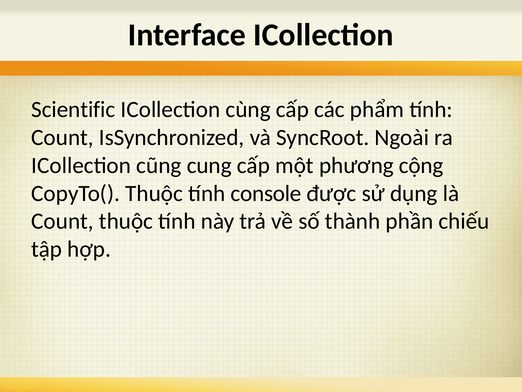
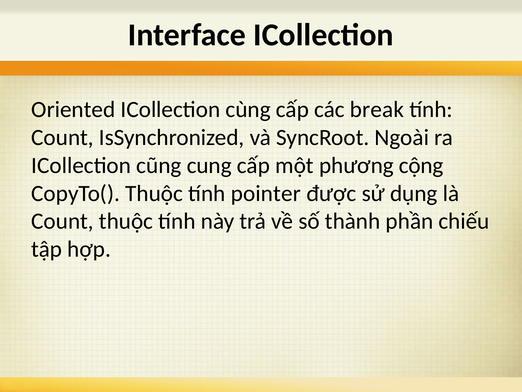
Scientific: Scientific -> Oriented
phẩm: phẩm -> break
console: console -> pointer
